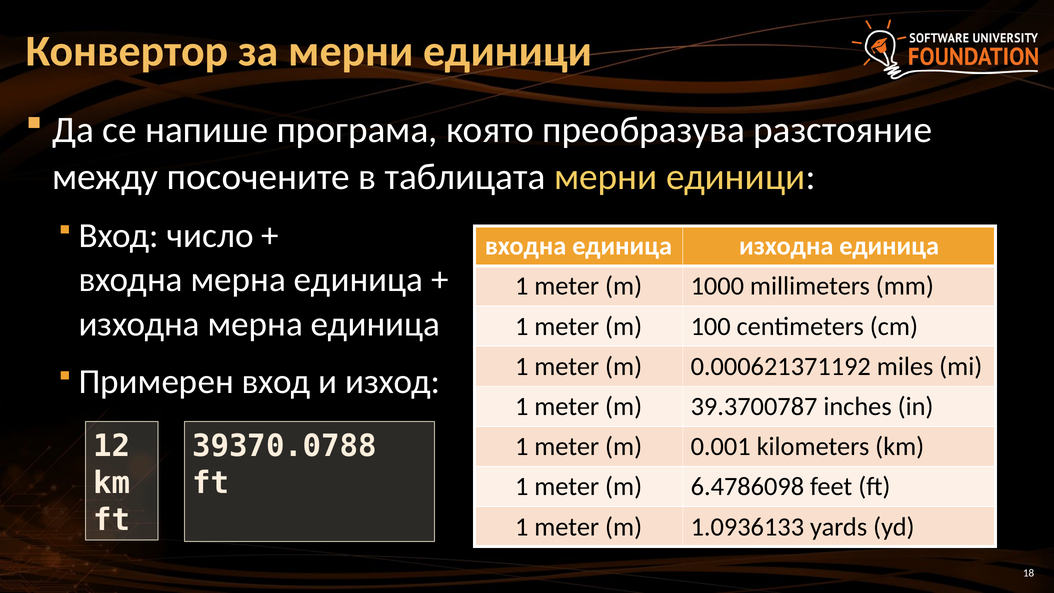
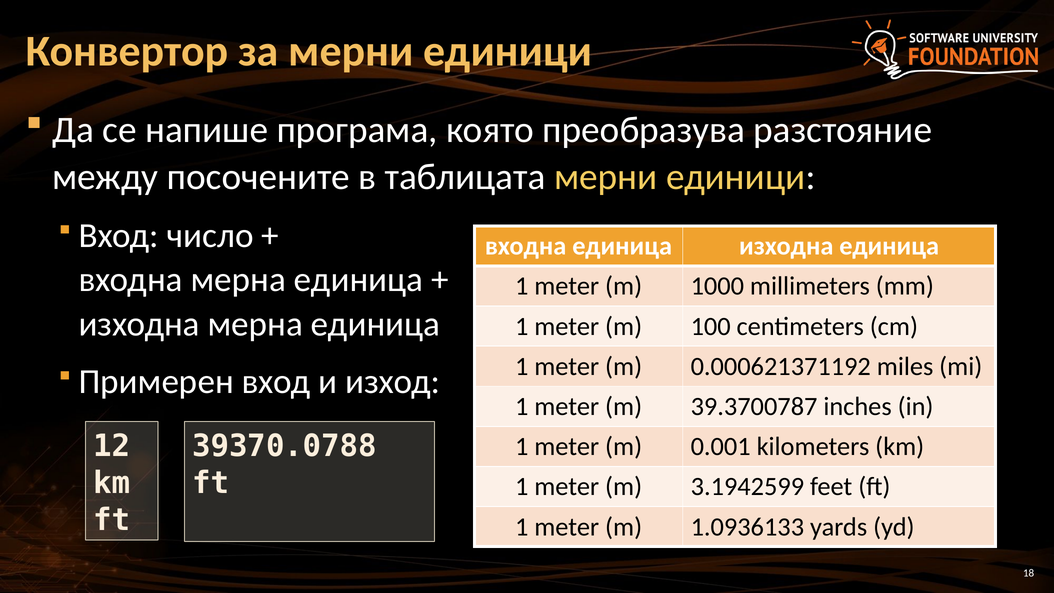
6.4786098: 6.4786098 -> 3.1942599
